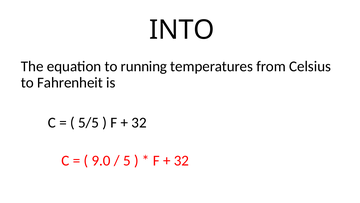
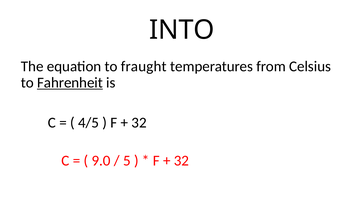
running: running -> fraught
Fahrenheit underline: none -> present
5/5: 5/5 -> 4/5
